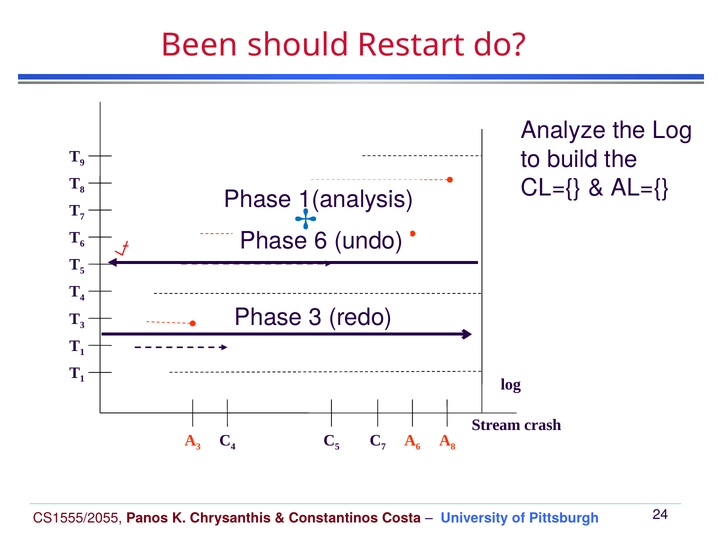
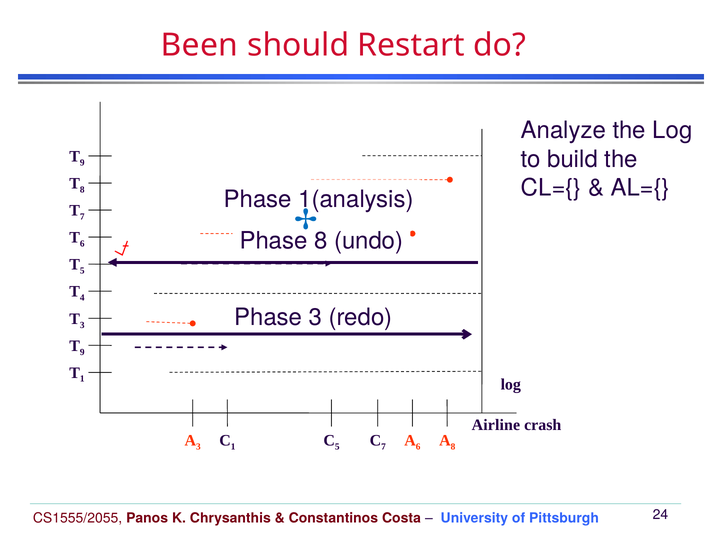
Phase 6: 6 -> 8
1 at (82, 352): 1 -> 9
Stream: Stream -> Airline
4 at (233, 446): 4 -> 1
